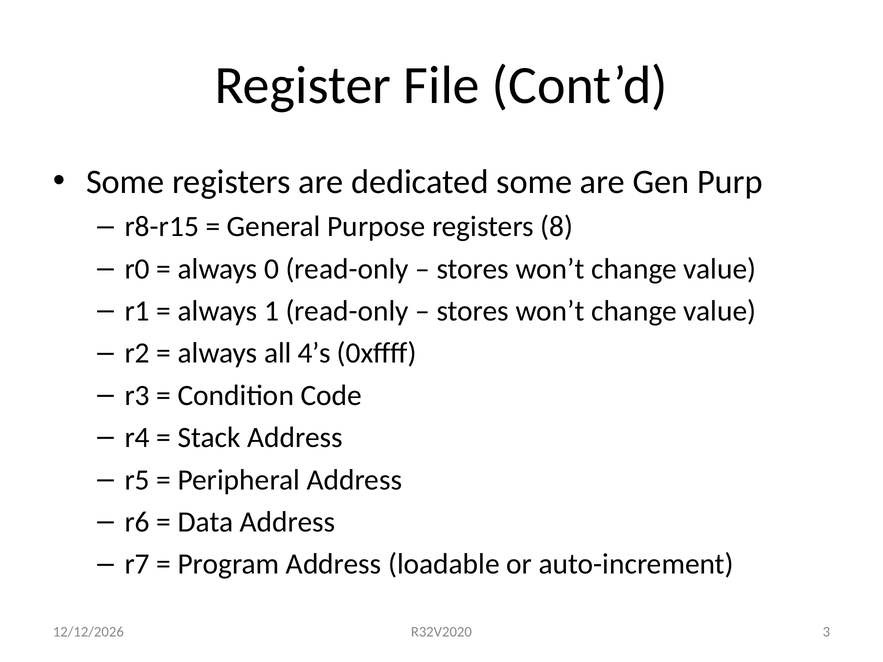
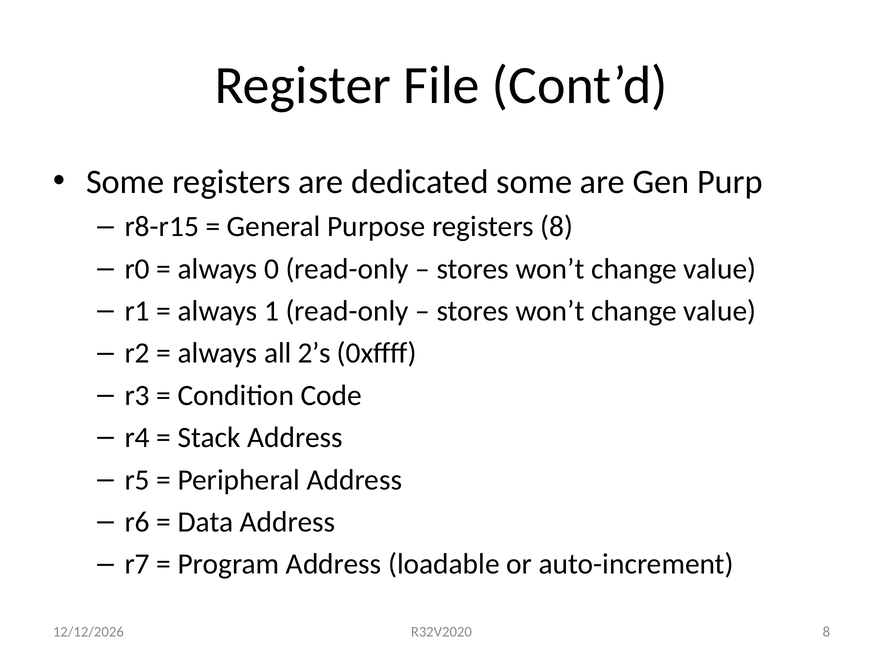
4’s: 4’s -> 2’s
R32V2020 3: 3 -> 8
